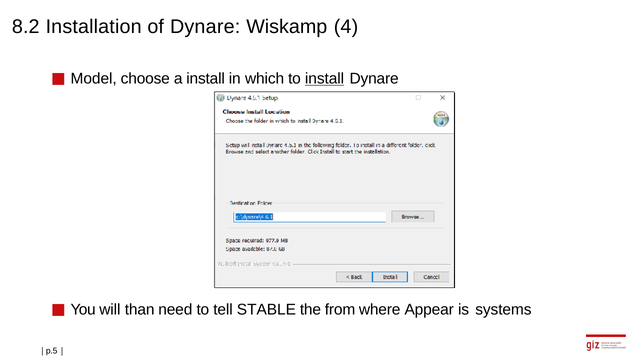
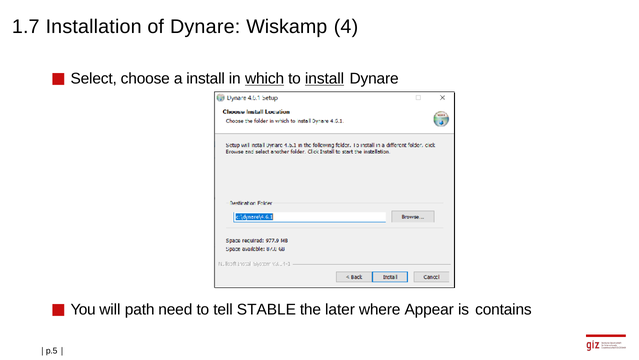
8.2: 8.2 -> 1.7
Model: Model -> Select
which underline: none -> present
than: than -> path
from: from -> later
systems: systems -> contains
